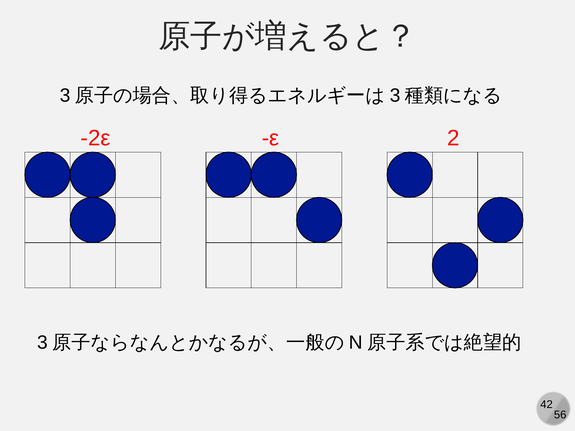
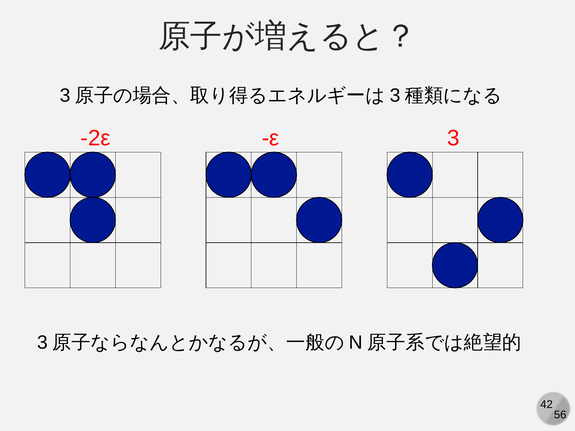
ε 2: 2 -> 3
